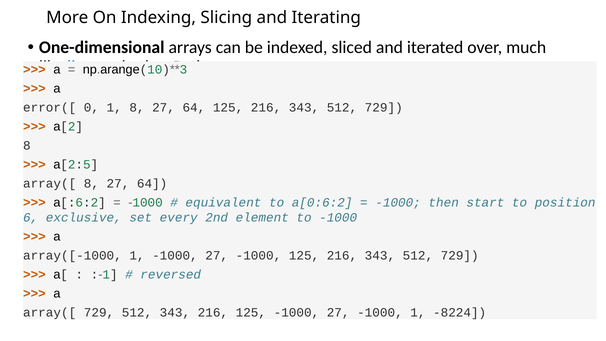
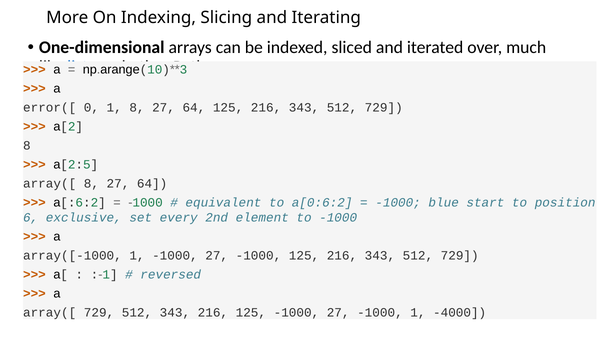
then: then -> blue
-8224: -8224 -> -4000
